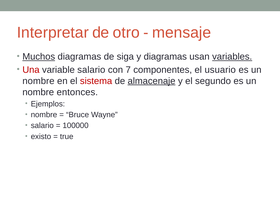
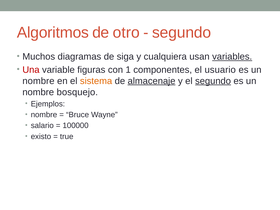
Interpretar: Interpretar -> Algoritmos
mensaje at (182, 33): mensaje -> segundo
Muchos underline: present -> none
y diagramas: diagramas -> cualquiera
variable salario: salario -> figuras
7: 7 -> 1
sistema colour: red -> orange
segundo at (213, 81) underline: none -> present
entonces: entonces -> bosquejo
